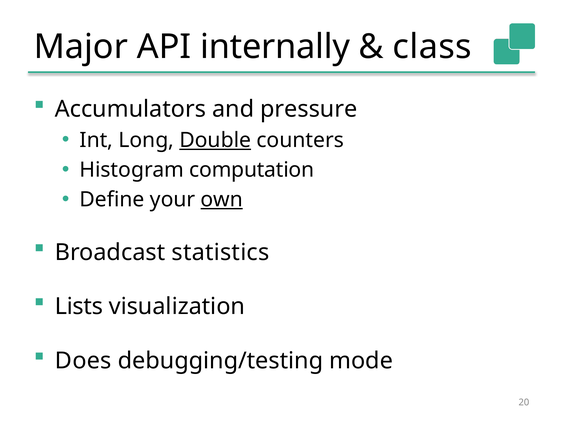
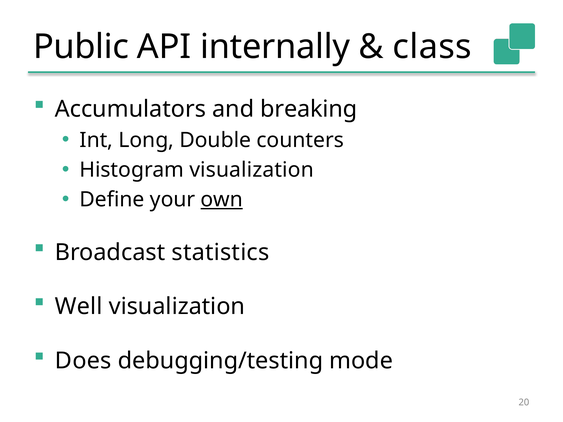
Major: Major -> Public
pressure: pressure -> breaking
Double underline: present -> none
Histogram computation: computation -> visualization
Lists: Lists -> Well
